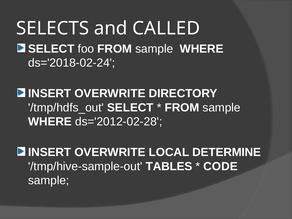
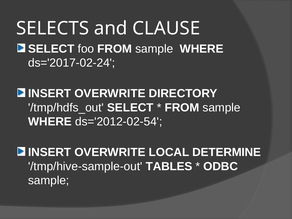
CALLED: CALLED -> CLAUSE
ds='2018-02-24: ds='2018-02-24 -> ds='2017-02-24
ds='2012-02-28: ds='2012-02-28 -> ds='2012-02-54
CODE: CODE -> ODBC
